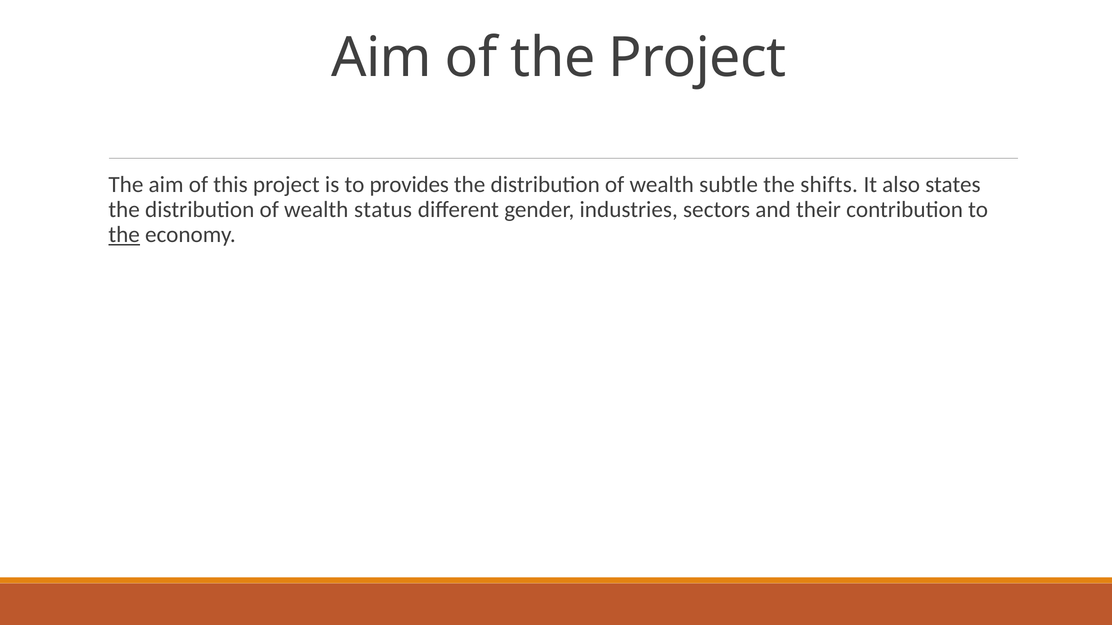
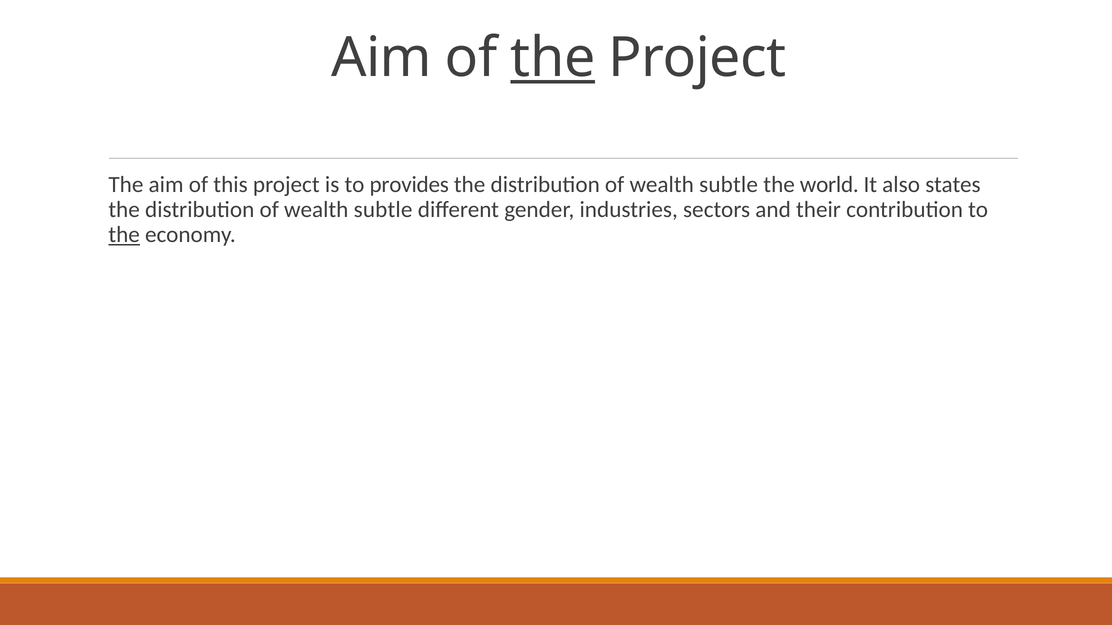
the at (553, 58) underline: none -> present
shifts: shifts -> world
status at (383, 210): status -> subtle
